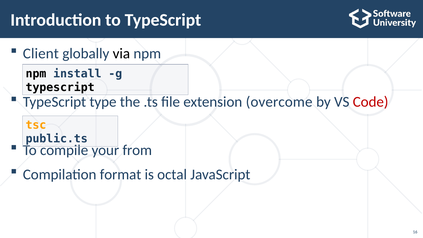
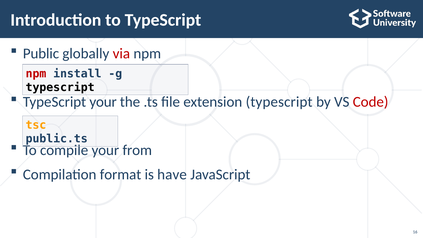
Client: Client -> Public
via colour: black -> red
npm at (36, 74) colour: black -> red
TypeScript type: type -> your
extension overcome: overcome -> typescript
octal: octal -> have
